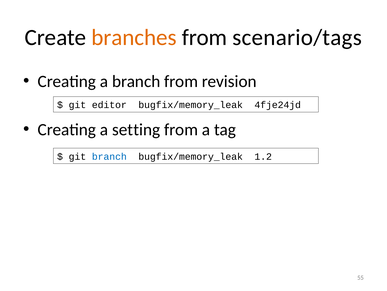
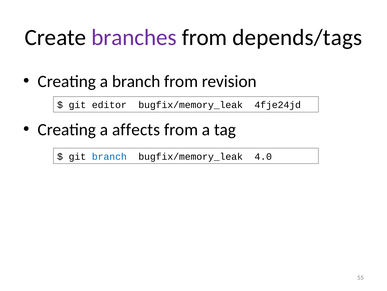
branches colour: orange -> purple
scenario/tags: scenario/tags -> depends/tags
setting: setting -> affects
1.2: 1.2 -> 4.0
